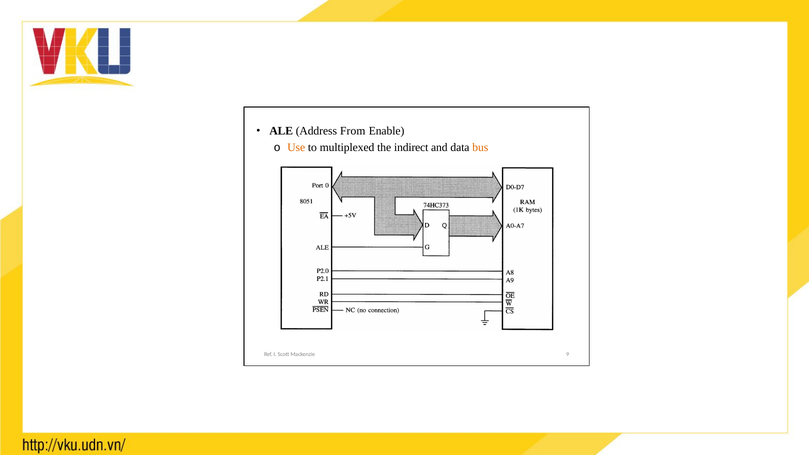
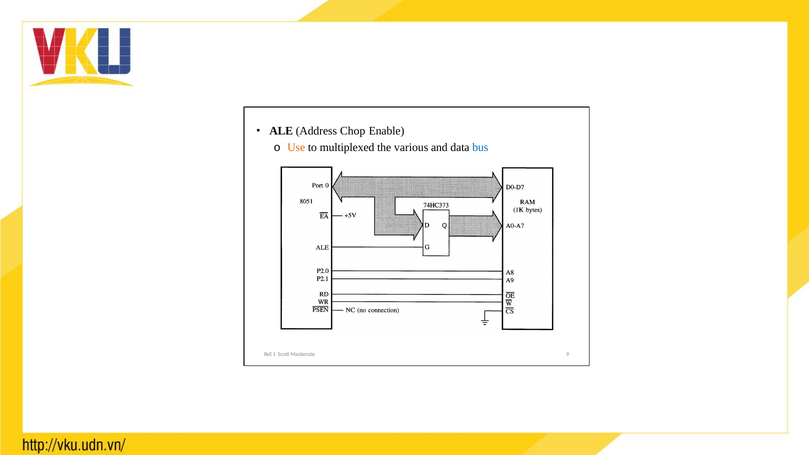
From: From -> Chop
indirect: indirect -> various
bus colour: orange -> blue
